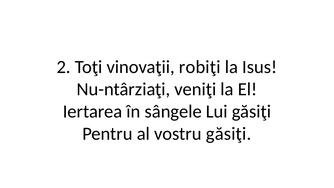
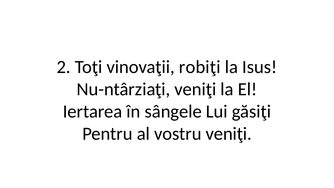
vostru găsiţi: găsiţi -> veniţi
